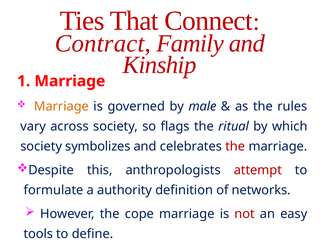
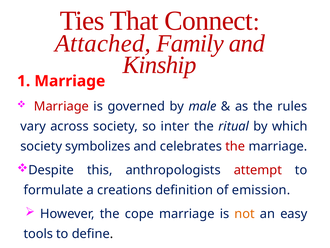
Contract: Contract -> Attached
Marriage at (61, 106) colour: orange -> red
flags: flags -> inter
authority: authority -> creations
networks: networks -> emission
not colour: red -> orange
